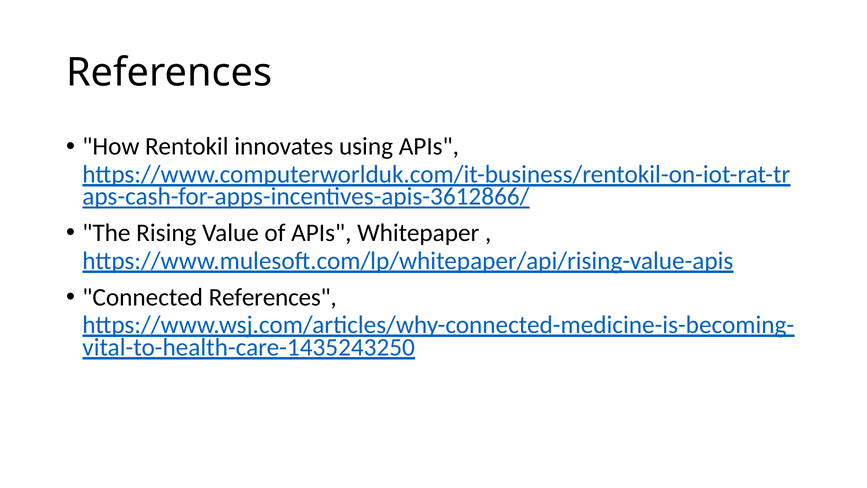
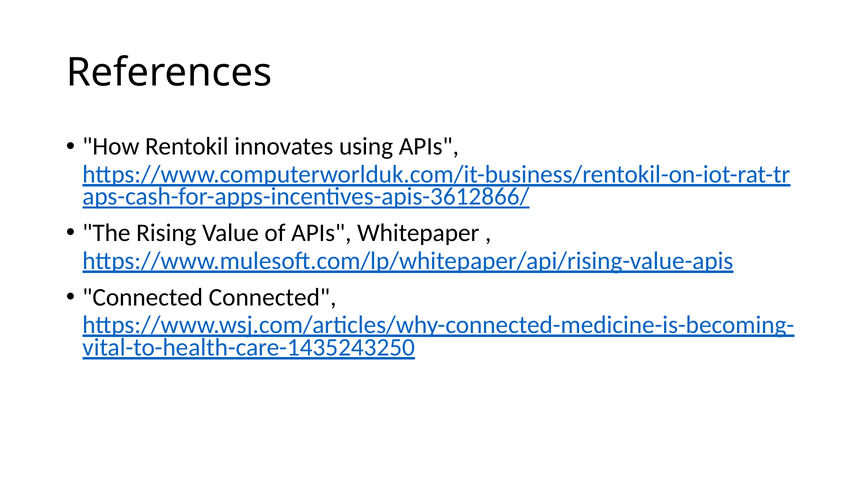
Connected References: References -> Connected
